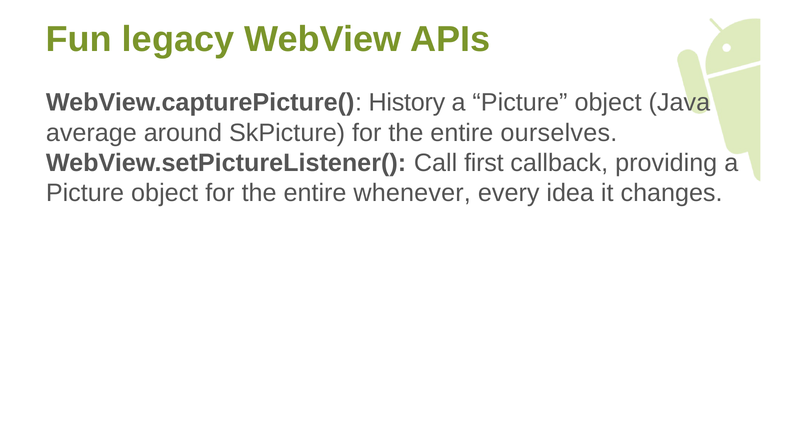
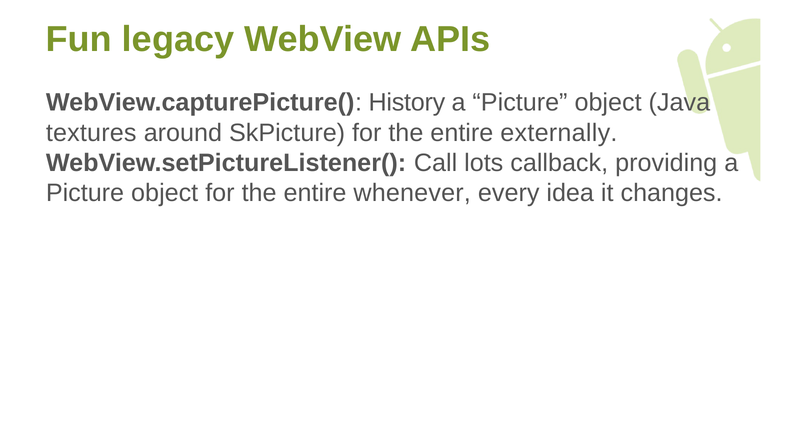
average: average -> textures
ourselves: ourselves -> externally
first: first -> lots
